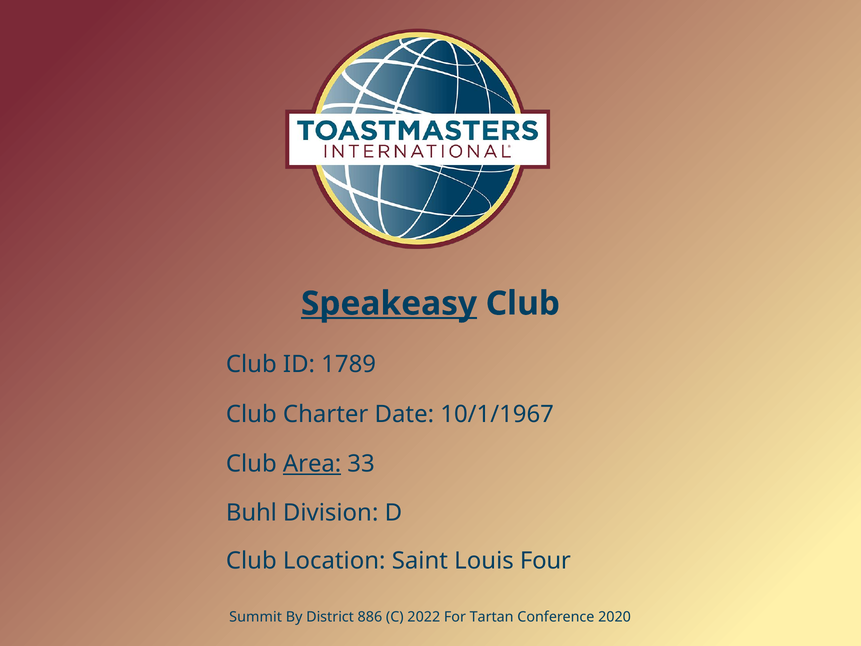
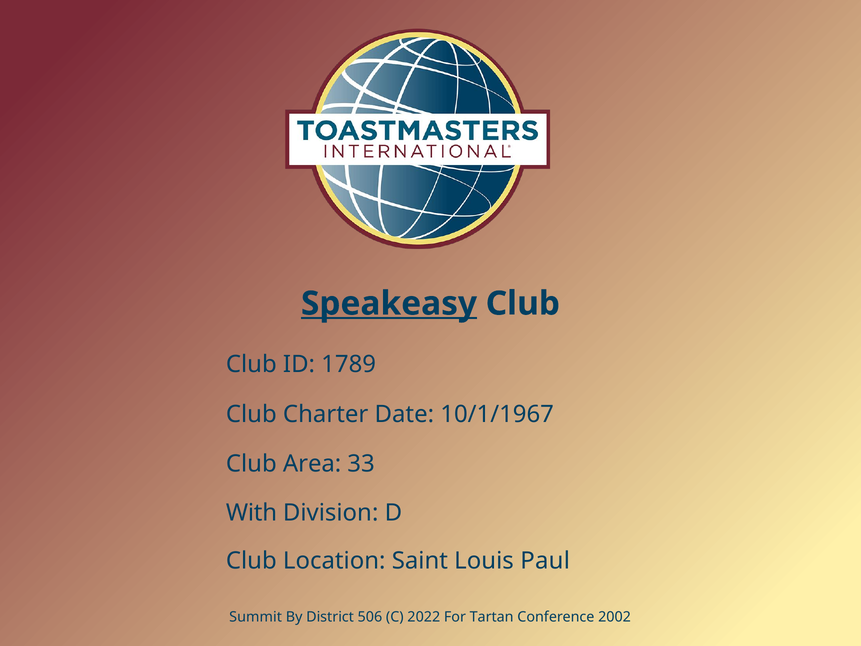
Area underline: present -> none
Buhl: Buhl -> With
Four: Four -> Paul
886: 886 -> 506
2020: 2020 -> 2002
